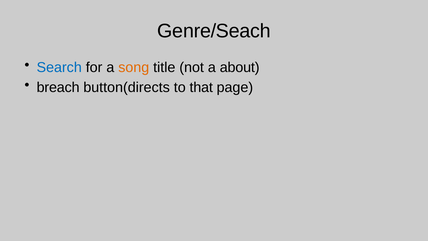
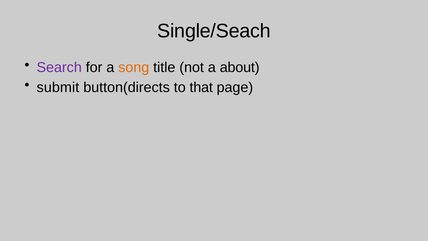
Genre/Seach: Genre/Seach -> Single/Seach
Search colour: blue -> purple
breach: breach -> submit
